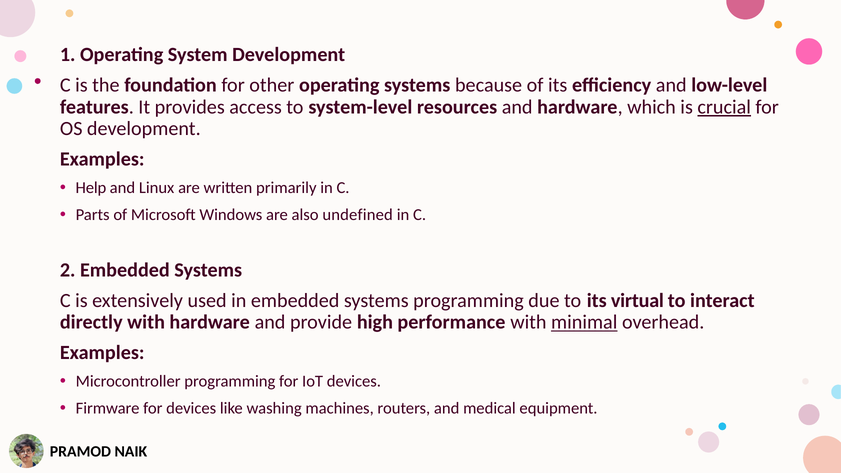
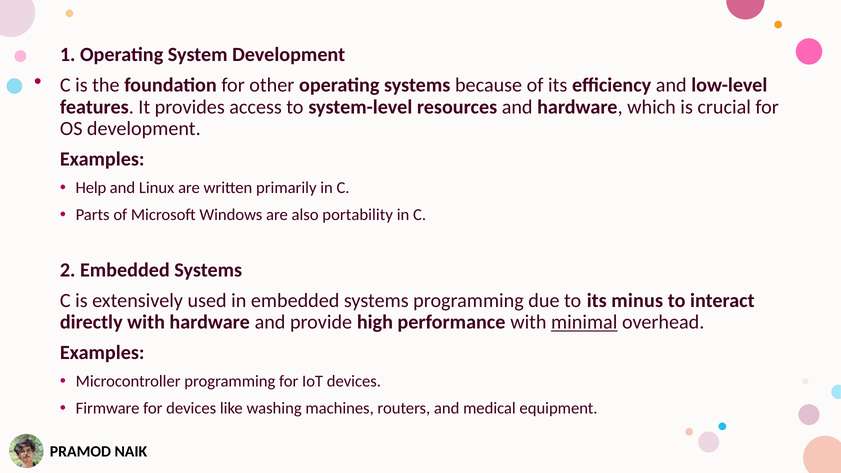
crucial underline: present -> none
undefined: undefined -> portability
virtual: virtual -> minus
